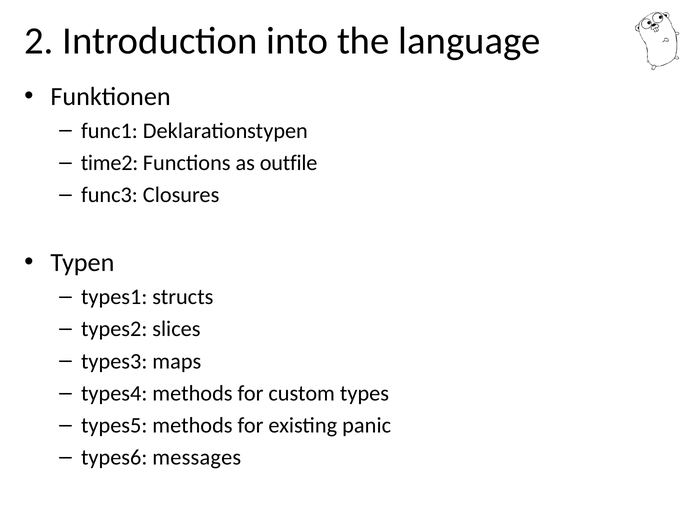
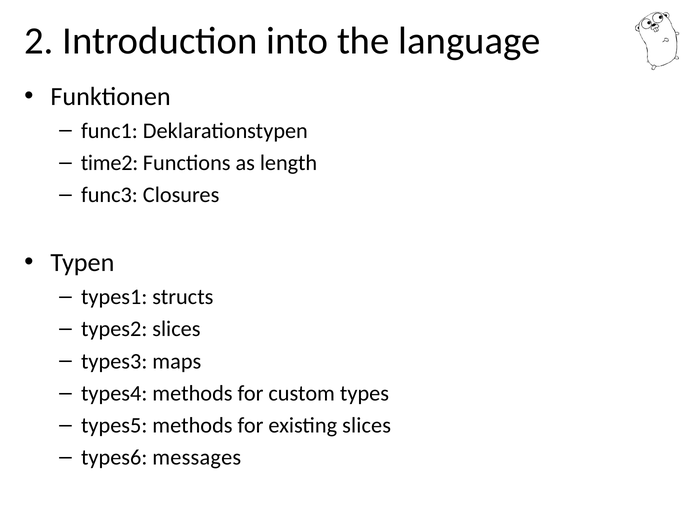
outfile: outfile -> length
existing panic: panic -> slices
